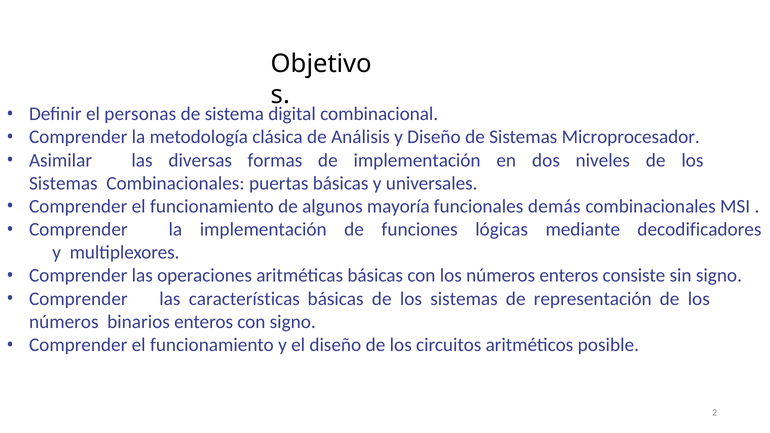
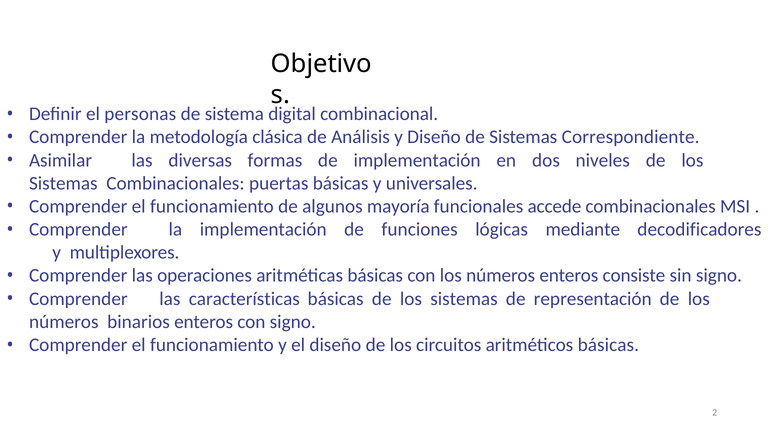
Microprocesador: Microprocesador -> Correspondiente
demás: demás -> accede
aritméticos posible: posible -> básicas
